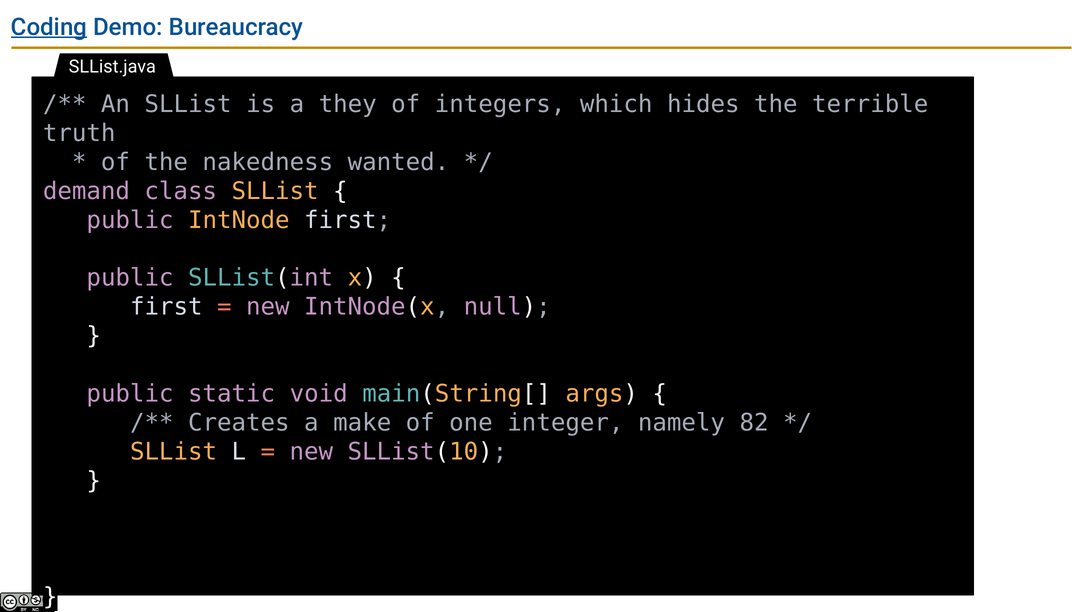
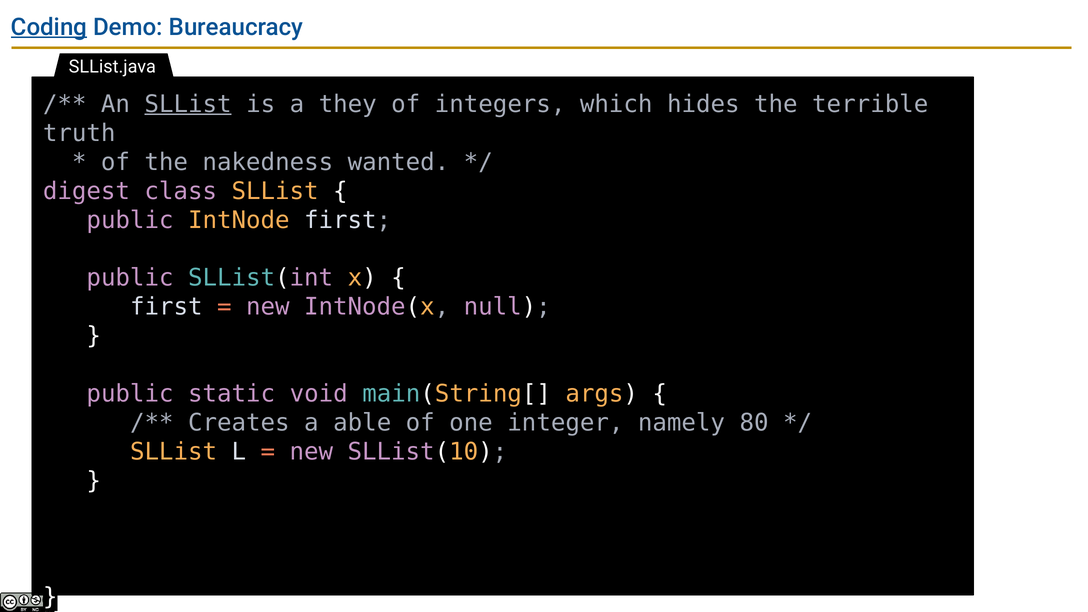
SLList at (188, 104) underline: none -> present
demand: demand -> digest
make: make -> able
82: 82 -> 80
